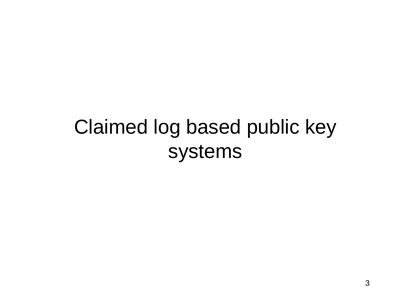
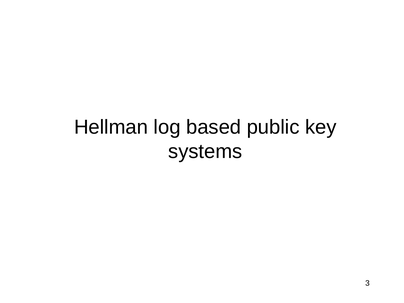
Claimed: Claimed -> Hellman
